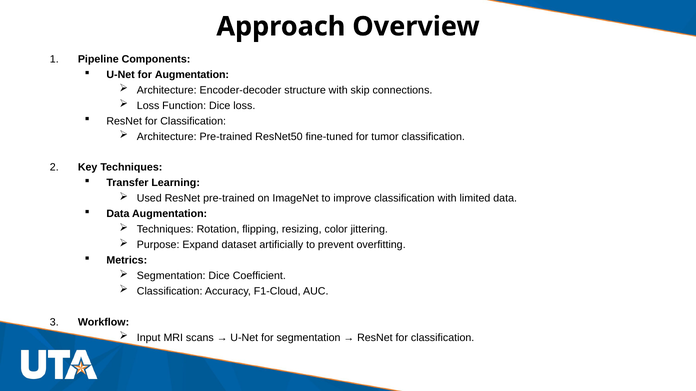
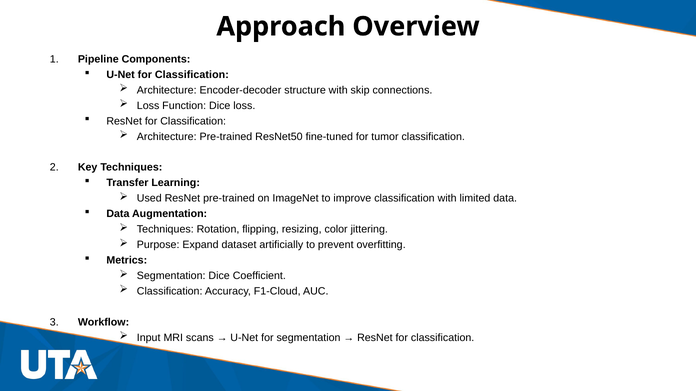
U-Net for Augmentation: Augmentation -> Classification
